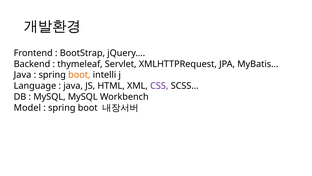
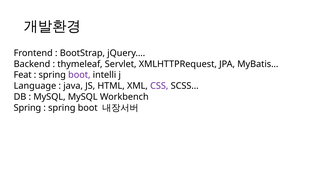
Java at (23, 75): Java -> Feat
boot at (79, 75) colour: orange -> purple
Model at (27, 108): Model -> Spring
